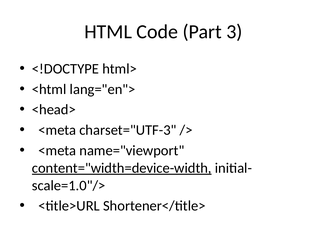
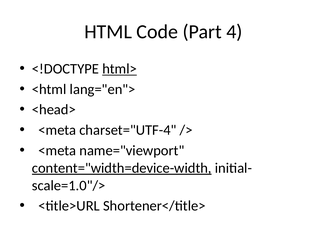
3: 3 -> 4
html> underline: none -> present
charset="UTF-3: charset="UTF-3 -> charset="UTF-4
